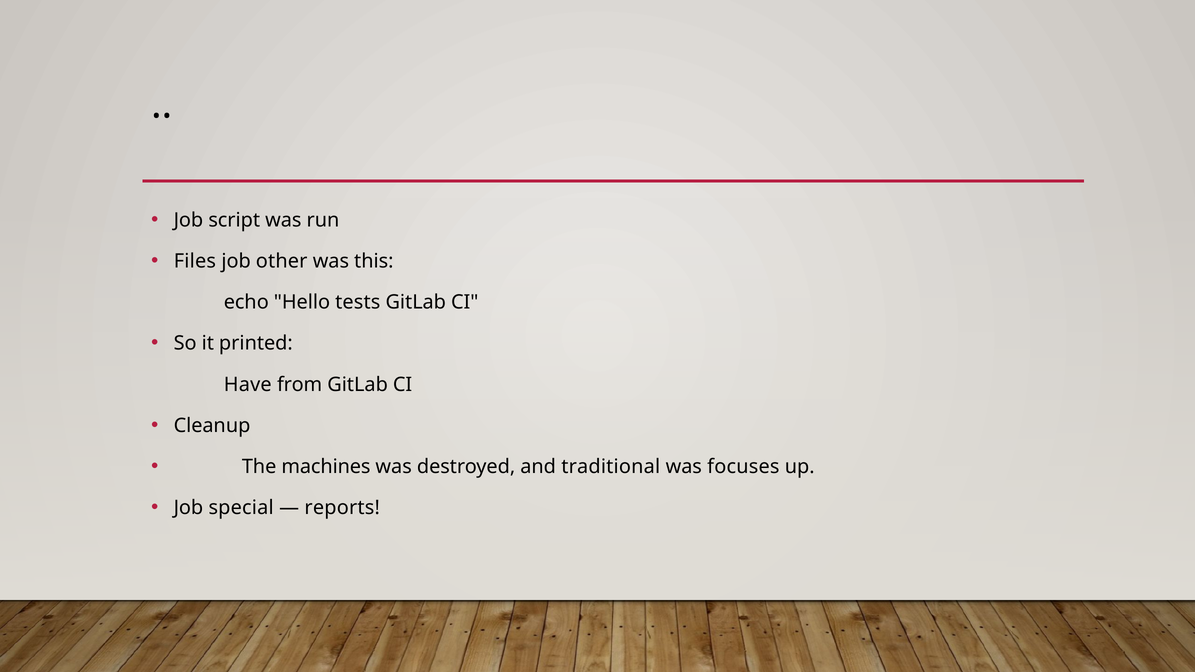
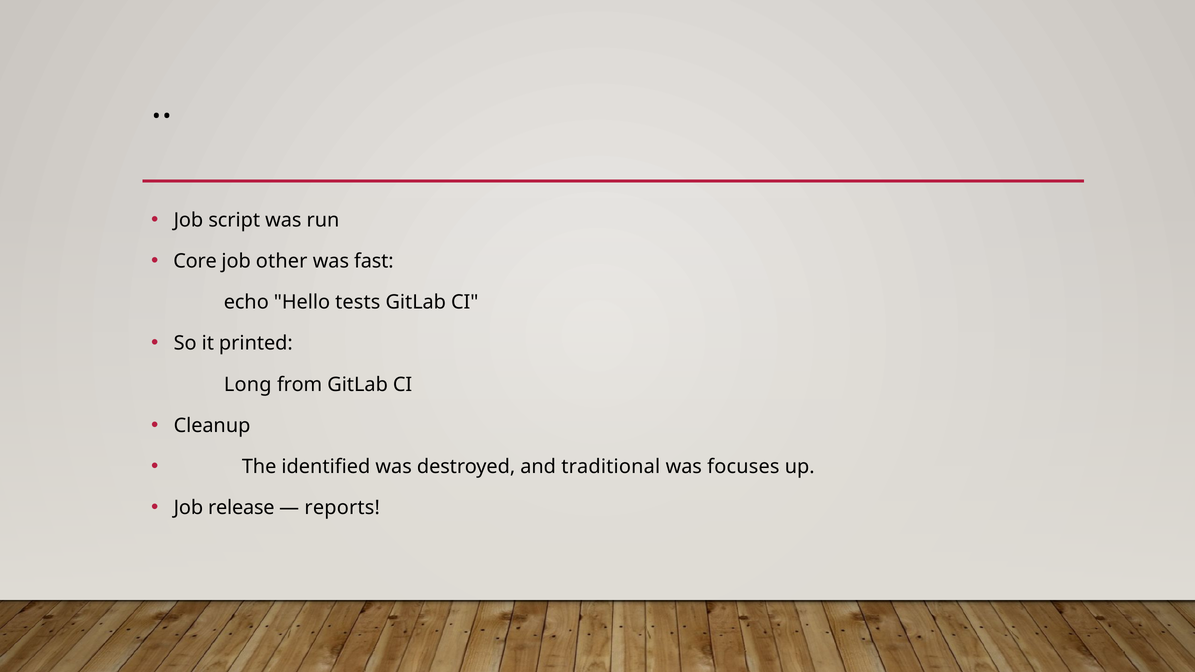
Files: Files -> Core
this: this -> fast
Have: Have -> Long
machines: machines -> identified
special: special -> release
